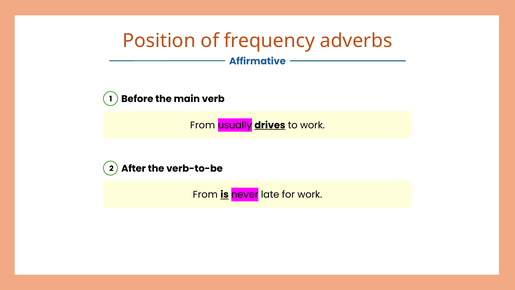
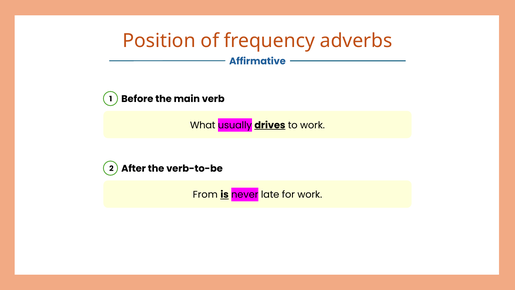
From at (203, 125): From -> What
